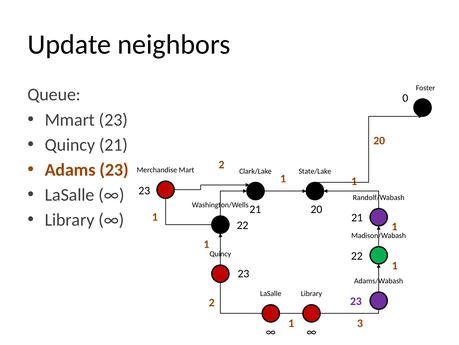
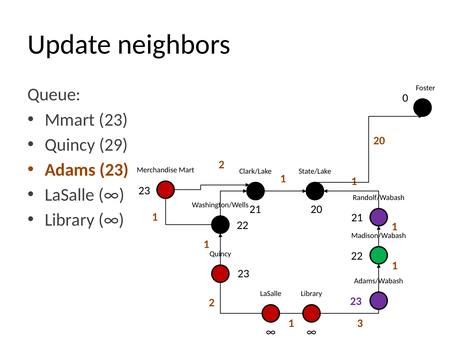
Quincy 21: 21 -> 29
